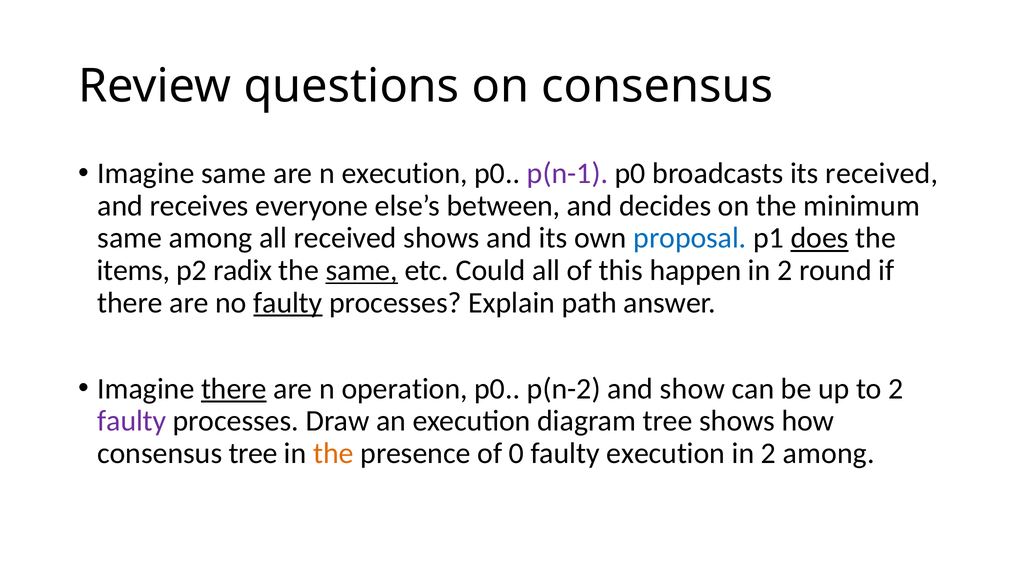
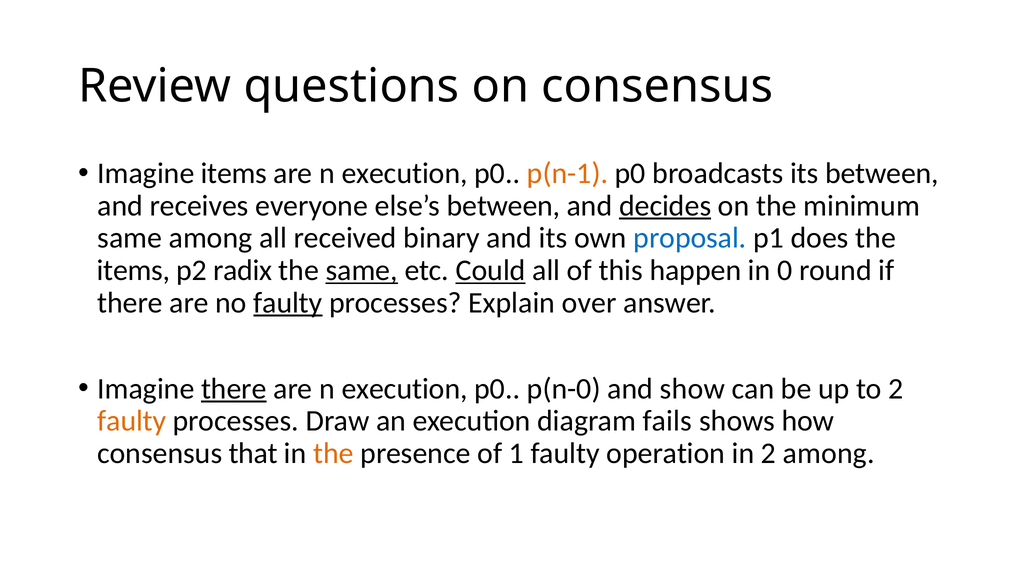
Imagine same: same -> items
p(n-1 colour: purple -> orange
its received: received -> between
decides underline: none -> present
received shows: shows -> binary
does underline: present -> none
Could underline: none -> present
happen in 2: 2 -> 0
path: path -> over
operation at (405, 388): operation -> execution
p(n-2: p(n-2 -> p(n-0
faulty at (132, 421) colour: purple -> orange
diagram tree: tree -> fails
consensus tree: tree -> that
0: 0 -> 1
faulty execution: execution -> operation
